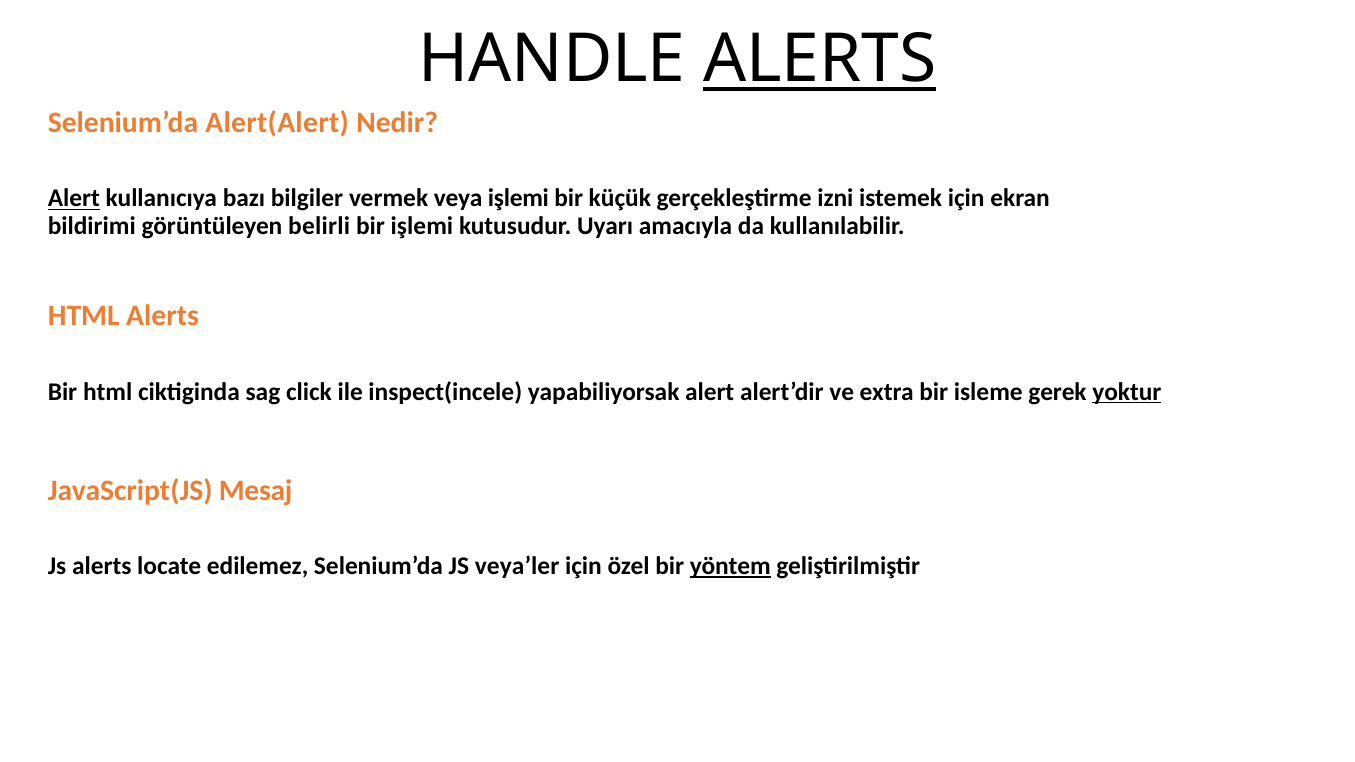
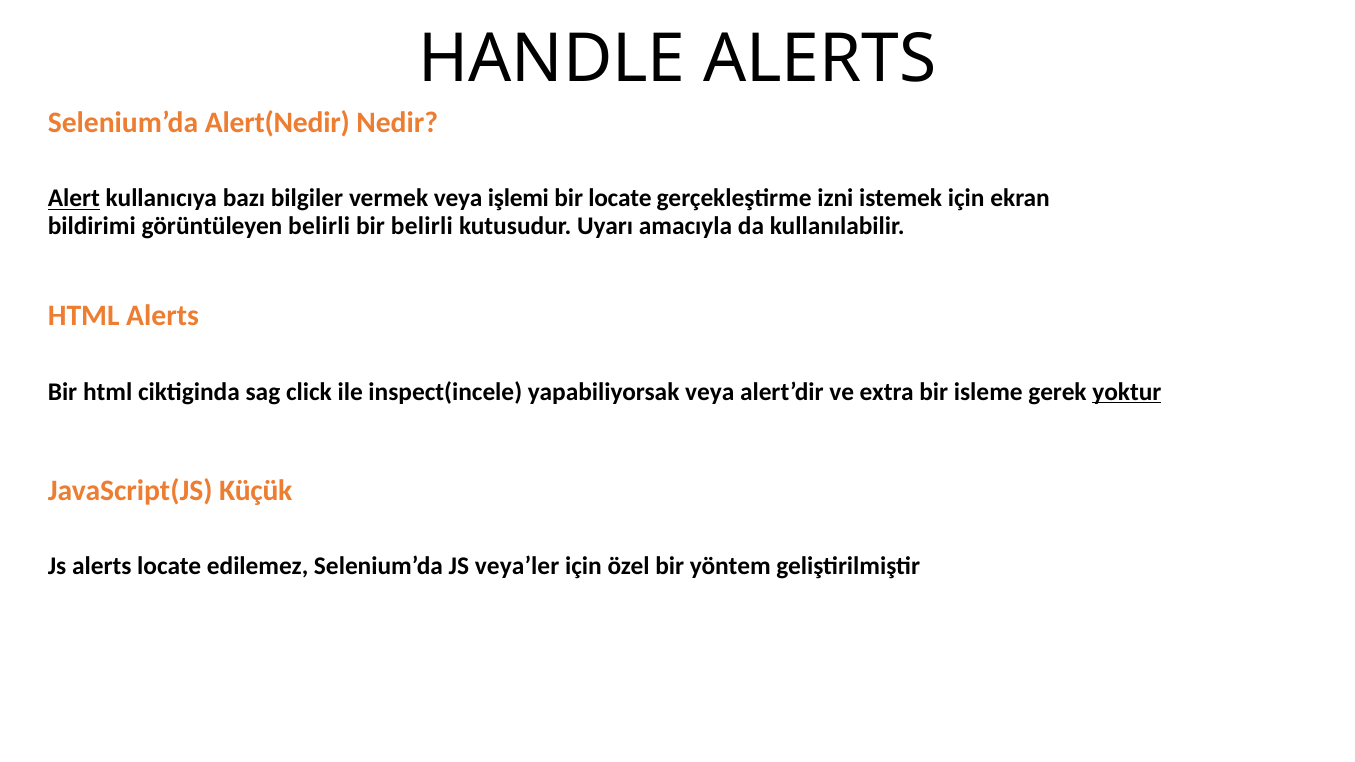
ALERTS at (820, 60) underline: present -> none
Alert(Alert: Alert(Alert -> Alert(Nedir
bir küçük: küçük -> locate
bir işlemi: işlemi -> belirli
yapabiliyorsak alert: alert -> veya
Mesaj: Mesaj -> Küçük
yöntem underline: present -> none
